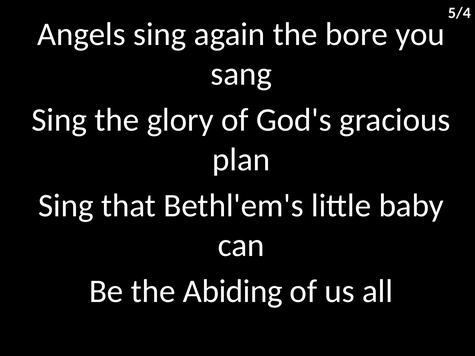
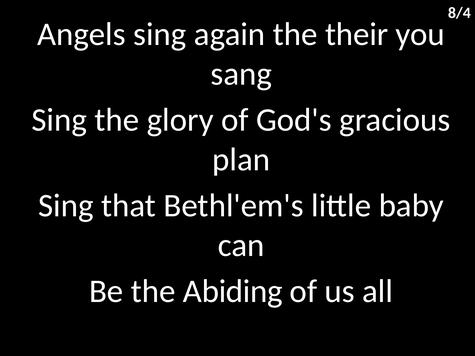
5/4: 5/4 -> 8/4
bore: bore -> their
